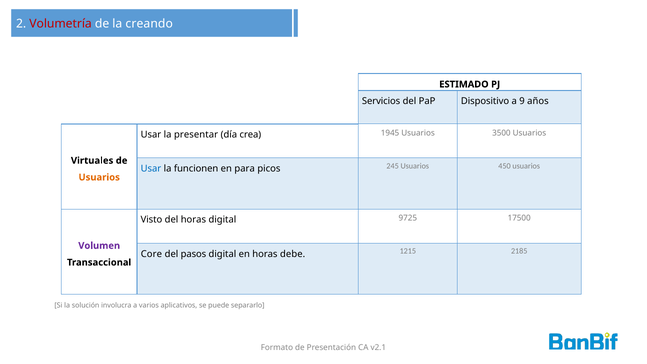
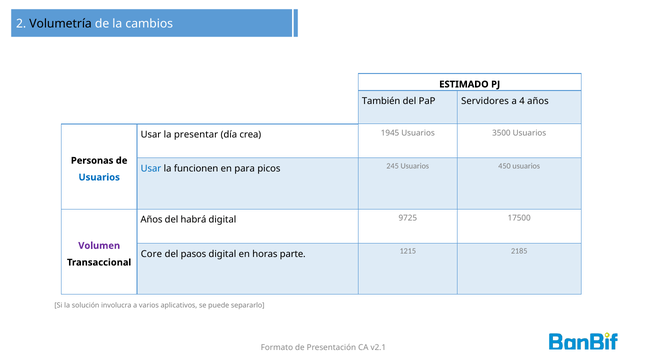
Volumetría colour: red -> black
creando: creando -> cambios
Servicios: Servicios -> También
Dispositivo: Dispositivo -> Servidores
9: 9 -> 4
Virtuales: Virtuales -> Personas
Usuarios at (99, 177) colour: orange -> blue
Visto at (151, 220): Visto -> Años
del horas: horas -> habrá
debe: debe -> parte
